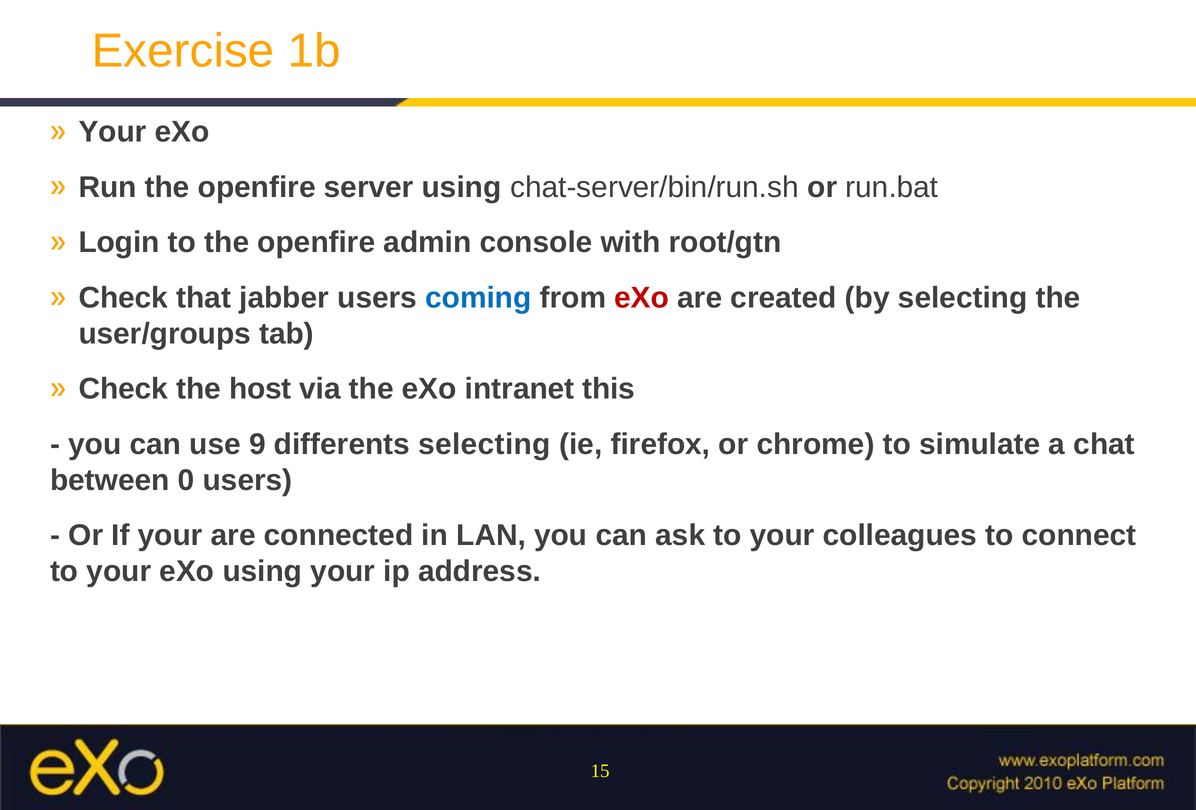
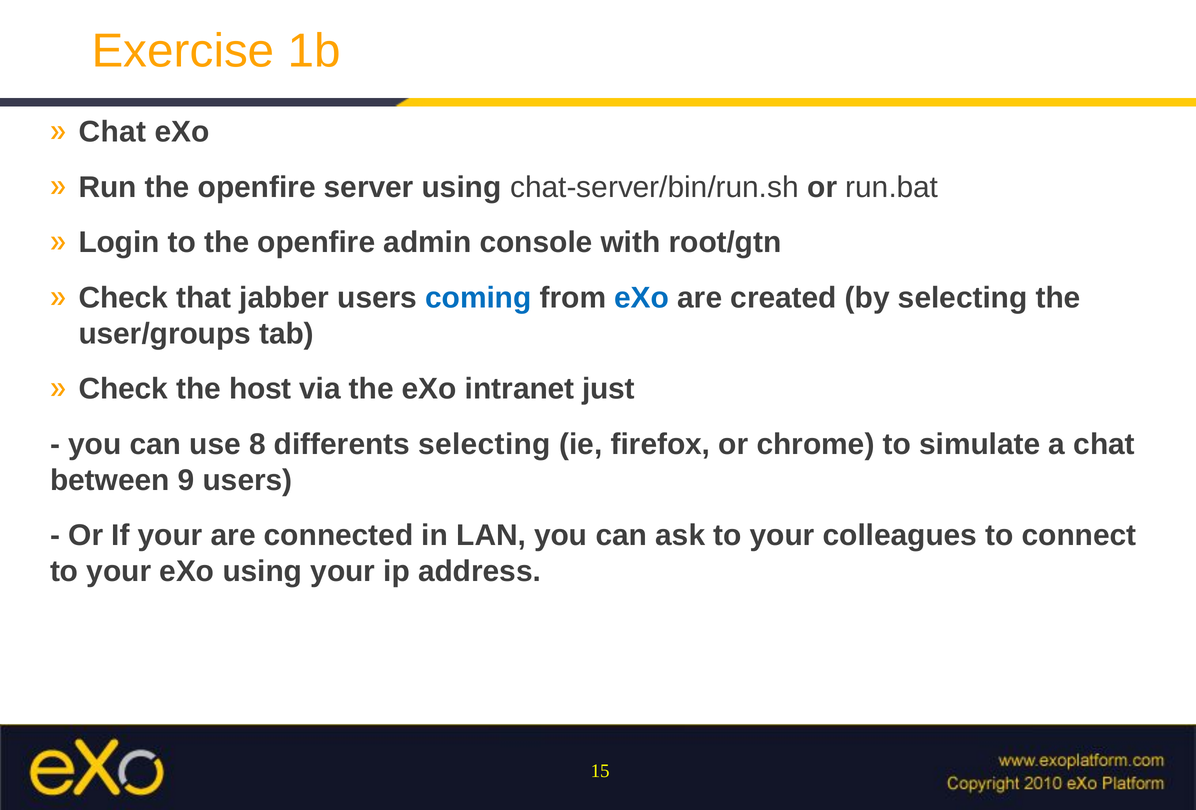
Your at (112, 132): Your -> Chat
eXo at (642, 298) colour: red -> blue
this: this -> just
9: 9 -> 8
0: 0 -> 9
